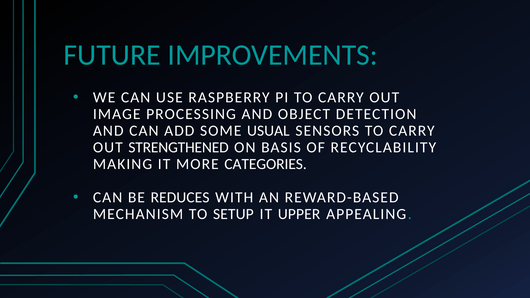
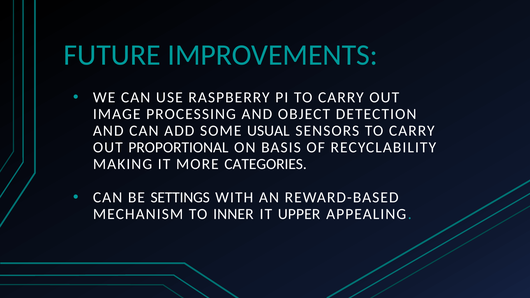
STRENGTHENED: STRENGTHENED -> PROPORTIONAL
REDUCES: REDUCES -> SETTINGS
SETUP: SETUP -> INNER
